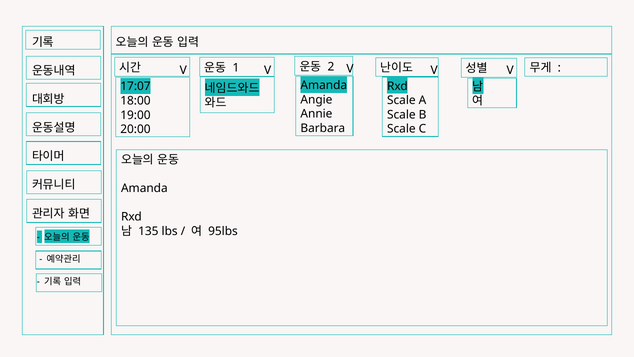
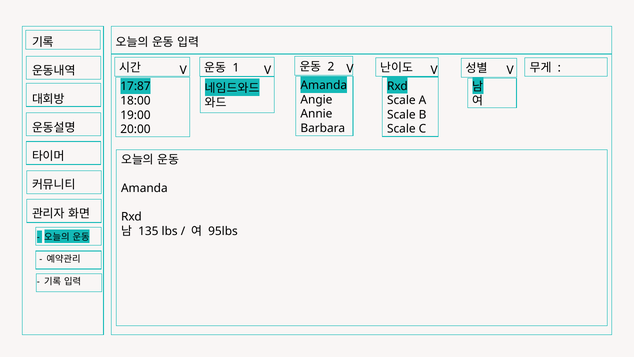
17:07: 17:07 -> 17:87
